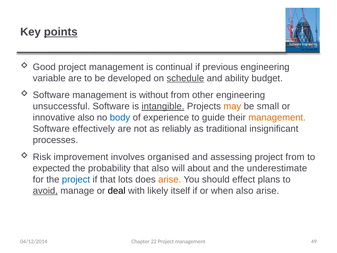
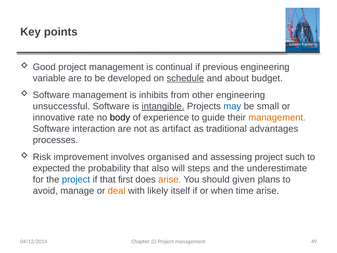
points underline: present -> none
ability: ability -> about
without: without -> inhibits
may colour: orange -> blue
innovative also: also -> rate
body colour: blue -> black
effectively: effectively -> interaction
reliably: reliably -> artifact
insignificant: insignificant -> advantages
project from: from -> such
about: about -> steps
lots: lots -> first
effect: effect -> given
avoid underline: present -> none
deal colour: black -> orange
when also: also -> time
